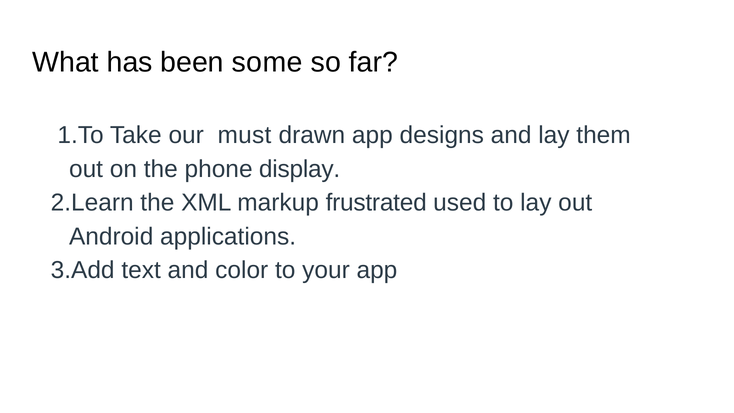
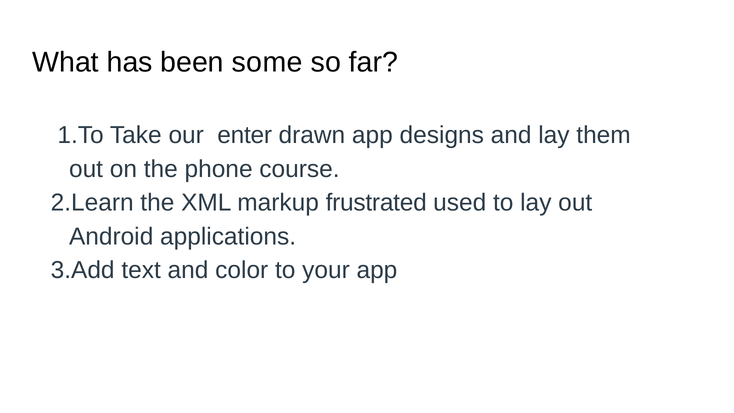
must: must -> enter
display: display -> course
